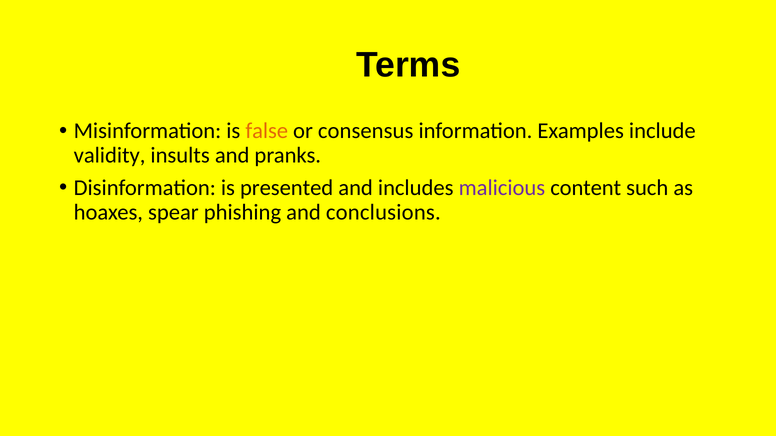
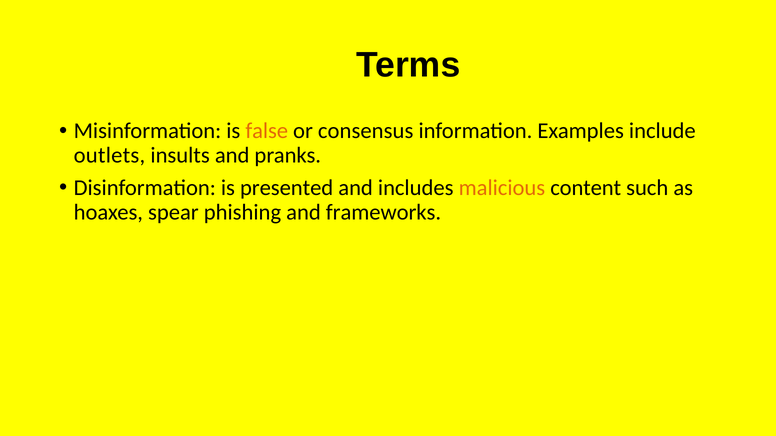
validity: validity -> outlets
malicious colour: purple -> orange
conclusions: conclusions -> frameworks
